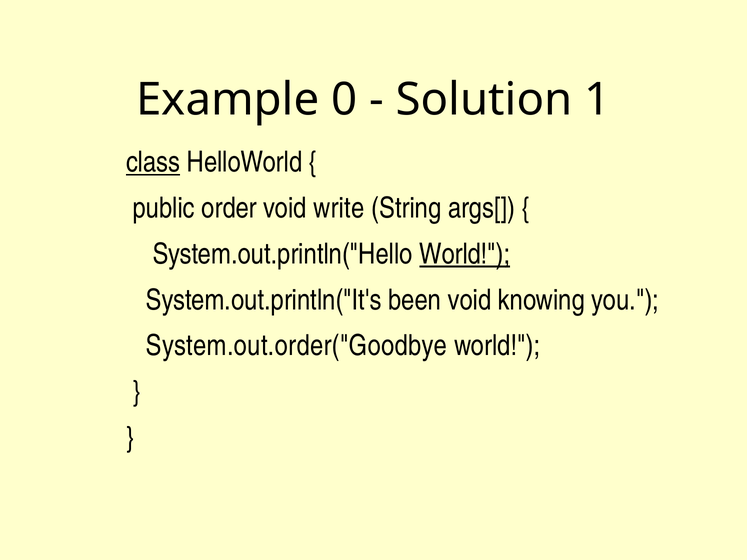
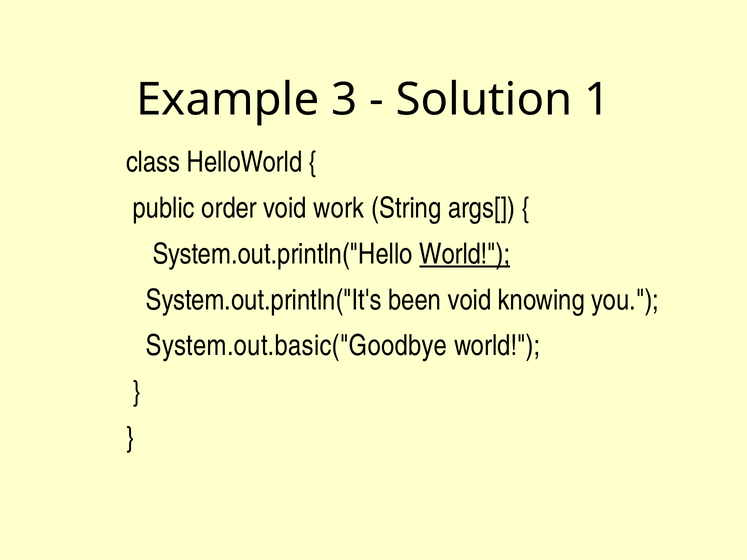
0: 0 -> 3
class underline: present -> none
write: write -> work
System.out.order("Goodbye: System.out.order("Goodbye -> System.out.basic("Goodbye
